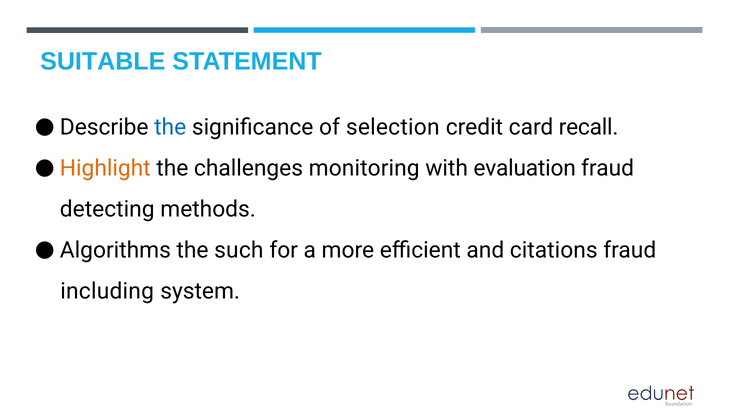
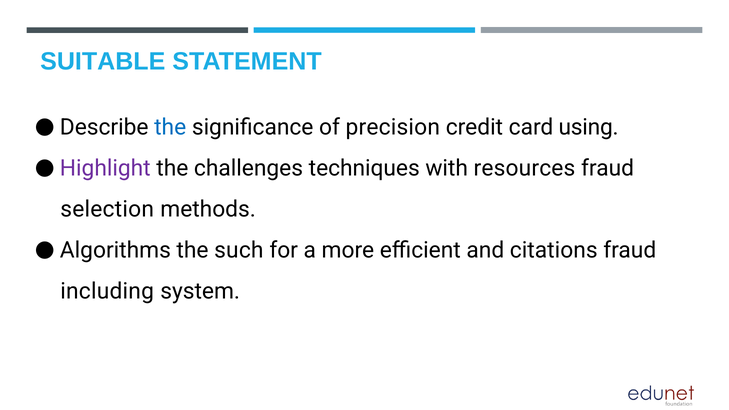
selection: selection -> precision
recall: recall -> using
Highlight colour: orange -> purple
monitoring: monitoring -> techniques
evaluation: evaluation -> resources
detecting: detecting -> selection
